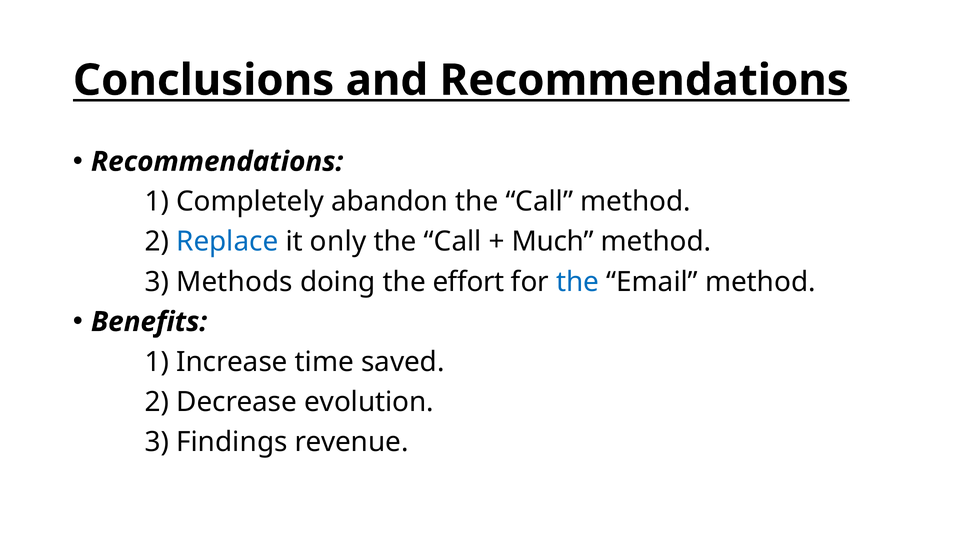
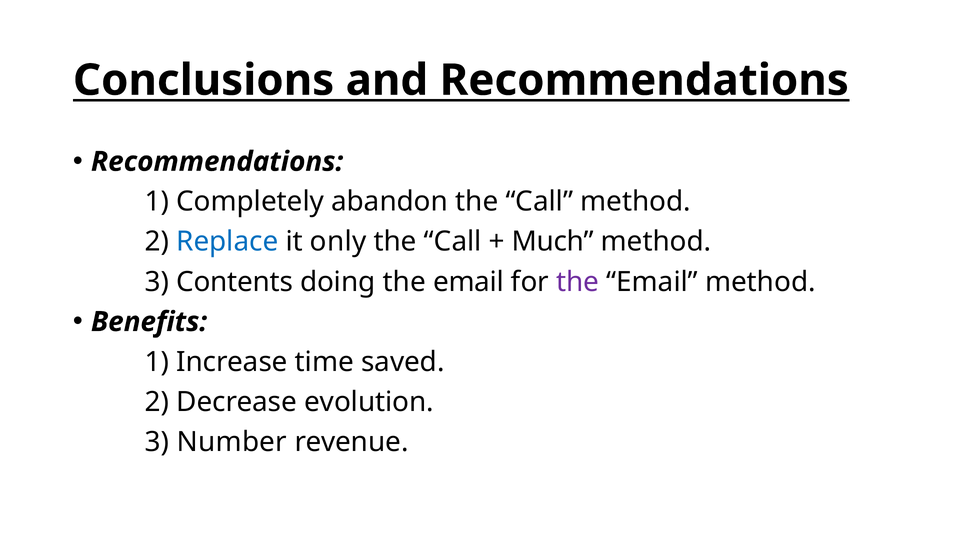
Methods: Methods -> Contents
doing the effort: effort -> email
the at (578, 282) colour: blue -> purple
Findings: Findings -> Number
